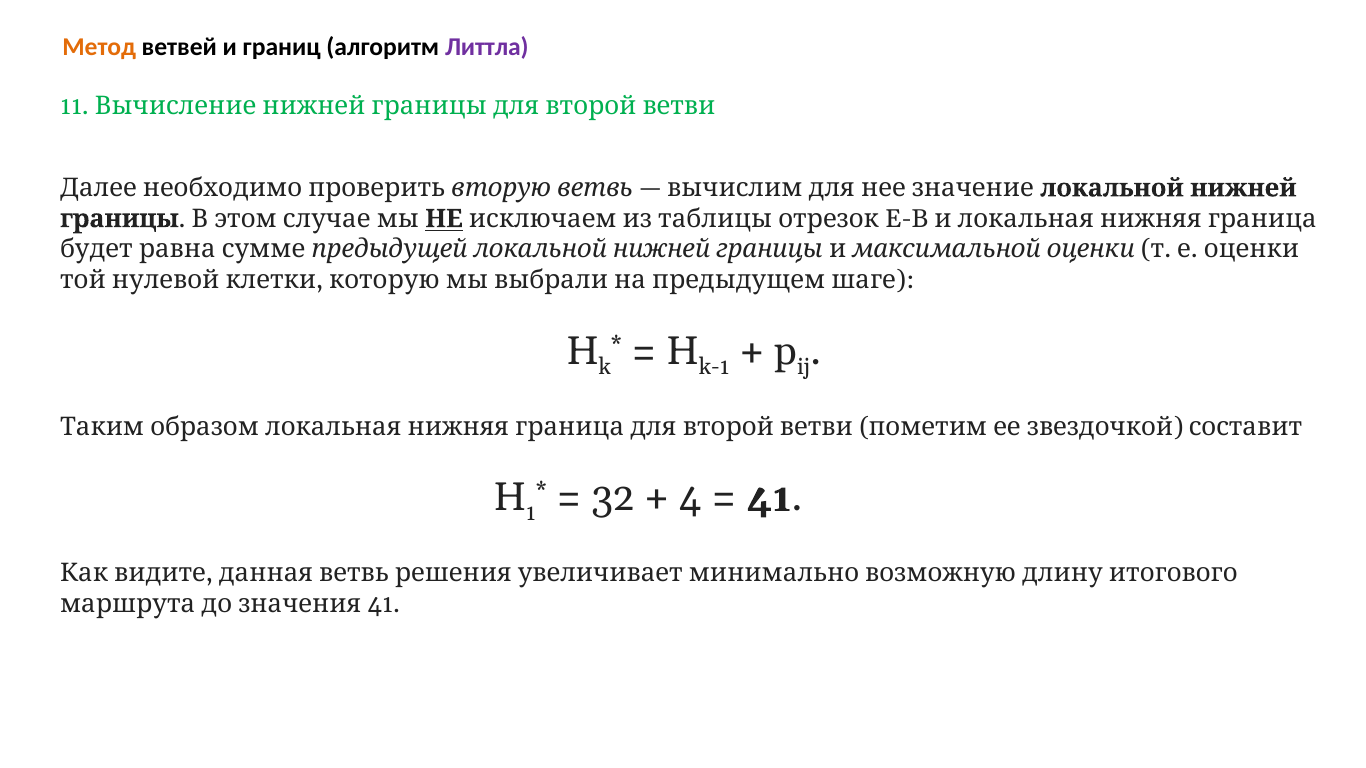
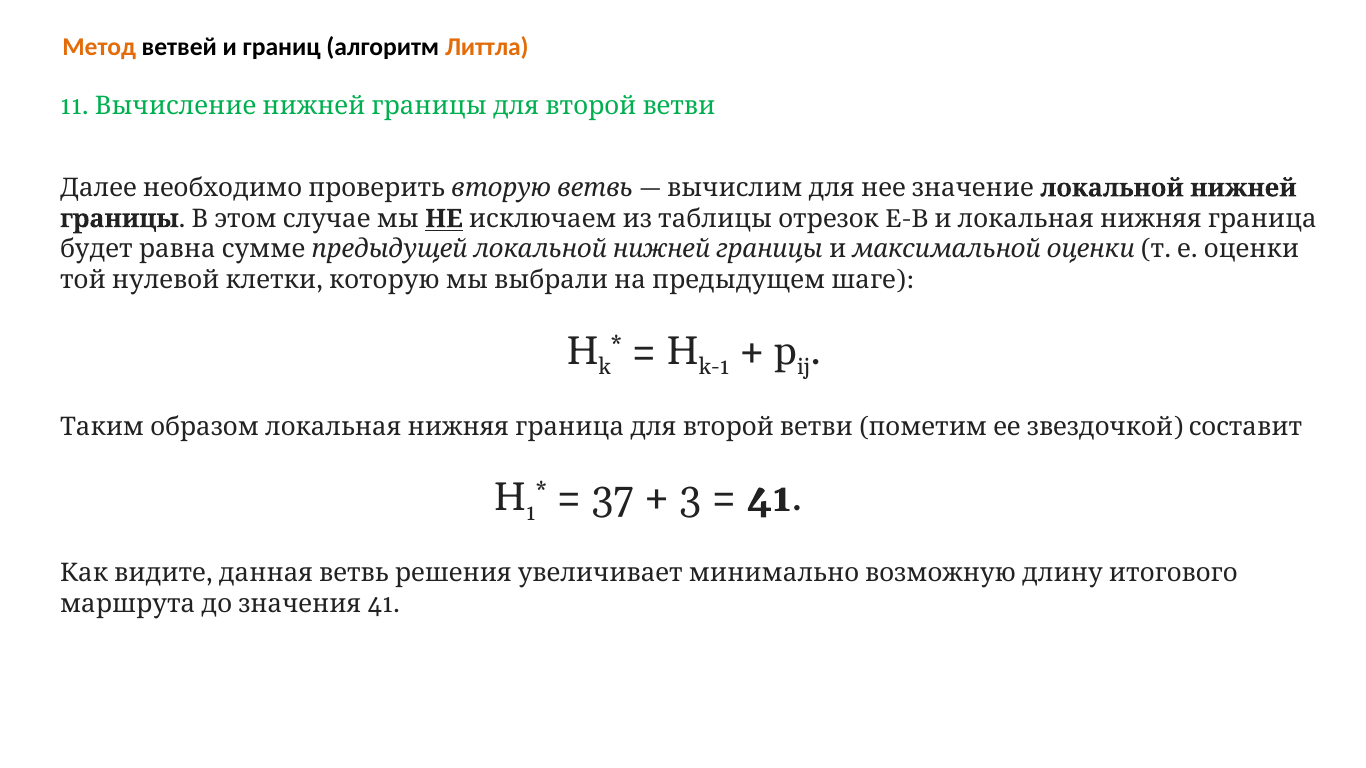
Литтла colour: purple -> orange
32: 32 -> 37
4: 4 -> 3
